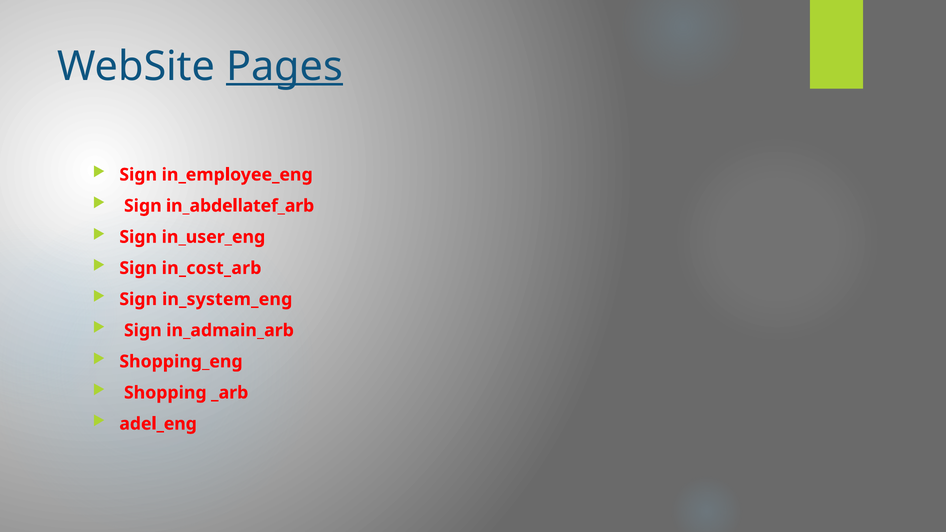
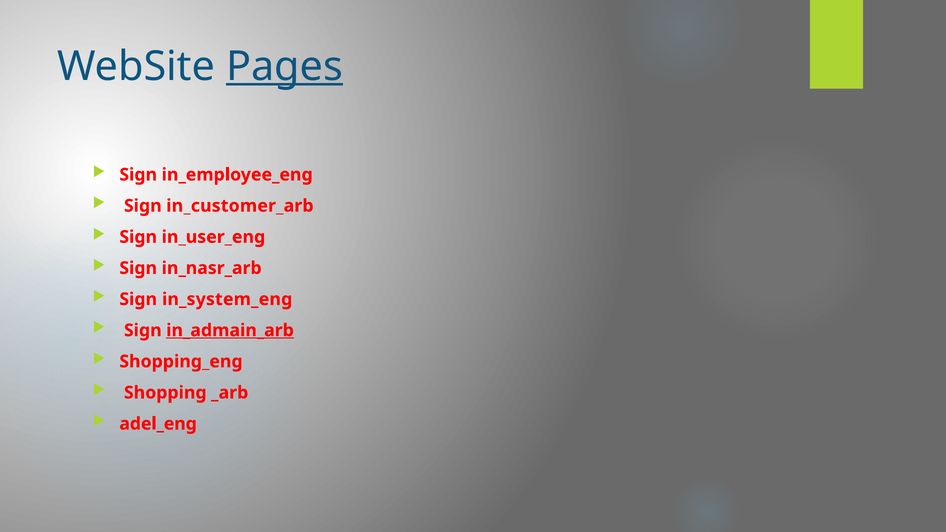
in_abdellatef_arb: in_abdellatef_arb -> in_customer_arb
in_cost_arb: in_cost_arb -> in_nasr_arb
in_admain_arb underline: none -> present
